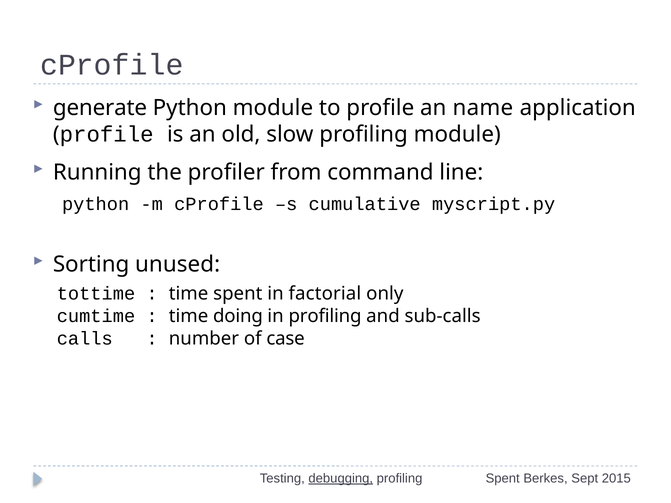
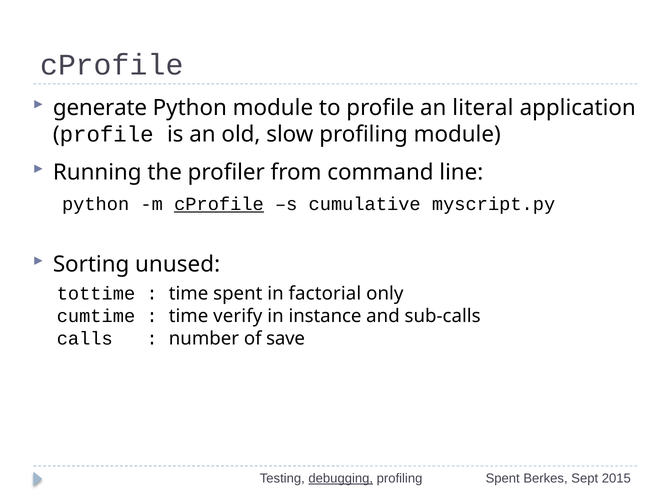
name: name -> literal
cProfile at (219, 204) underline: none -> present
doing: doing -> verify
in profiling: profiling -> instance
case: case -> save
